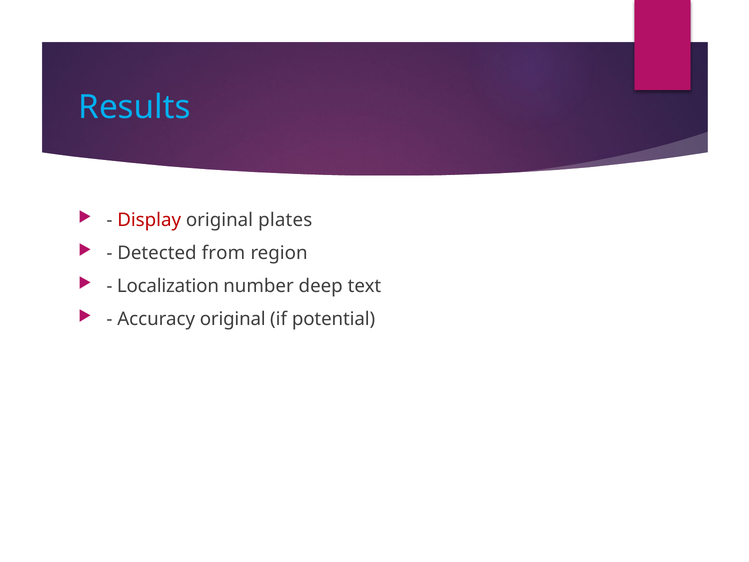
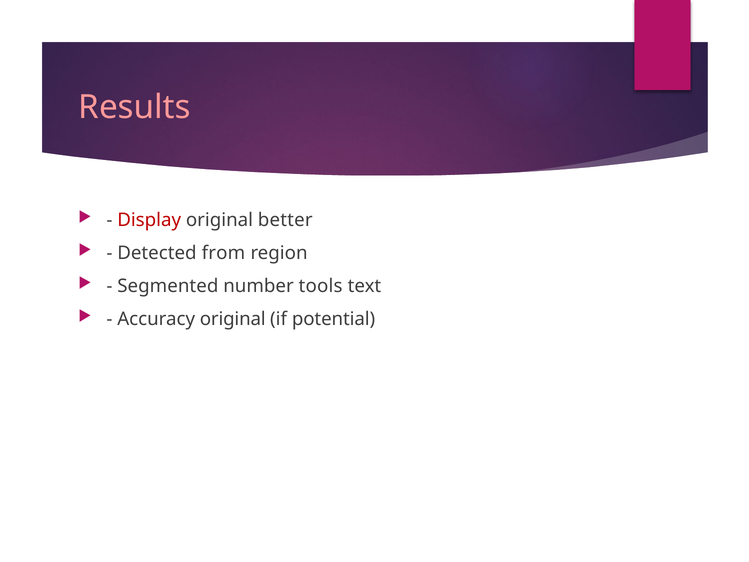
Results colour: light blue -> pink
plates: plates -> better
Localization: Localization -> Segmented
deep: deep -> tools
